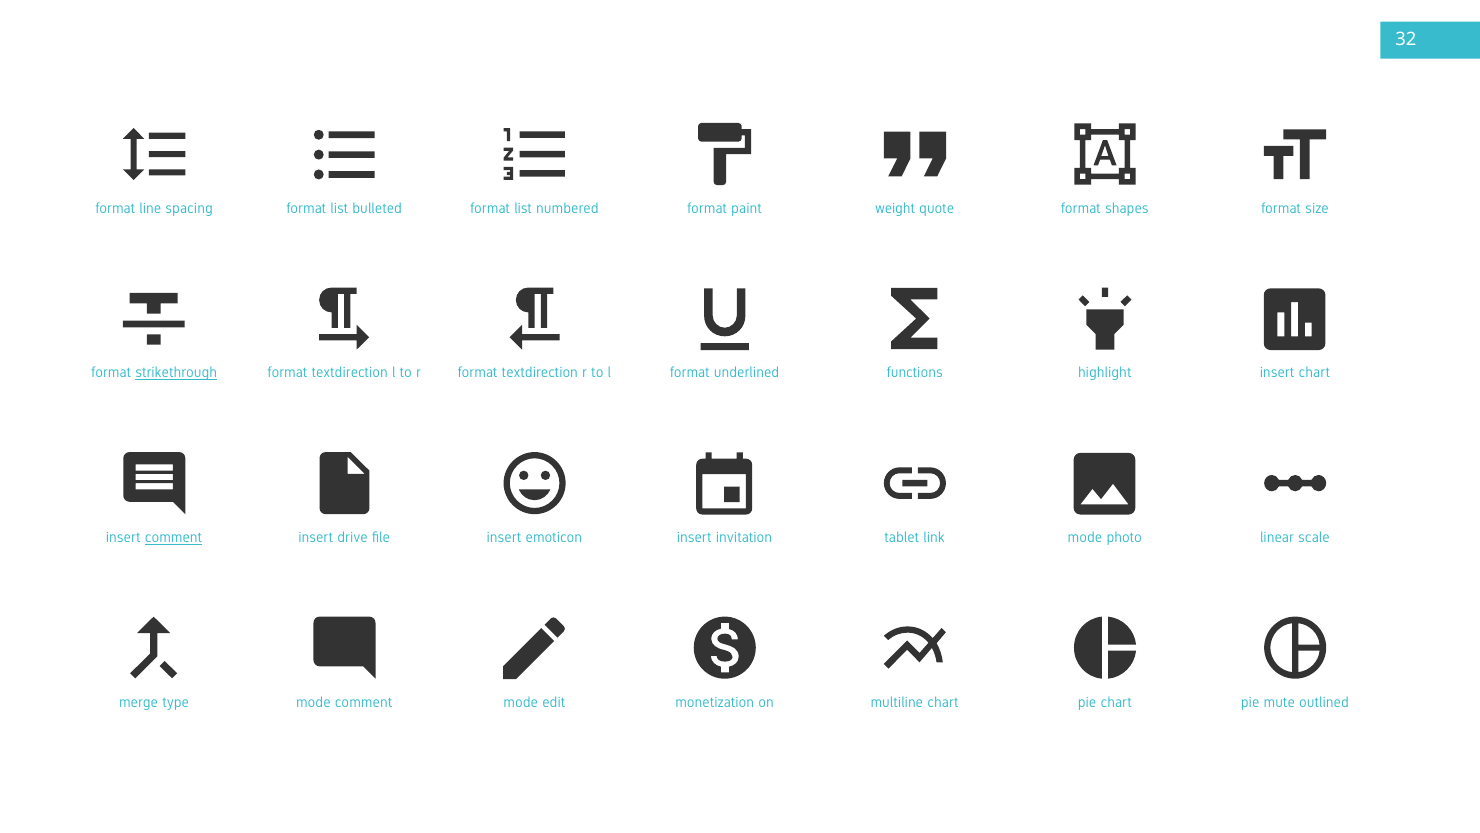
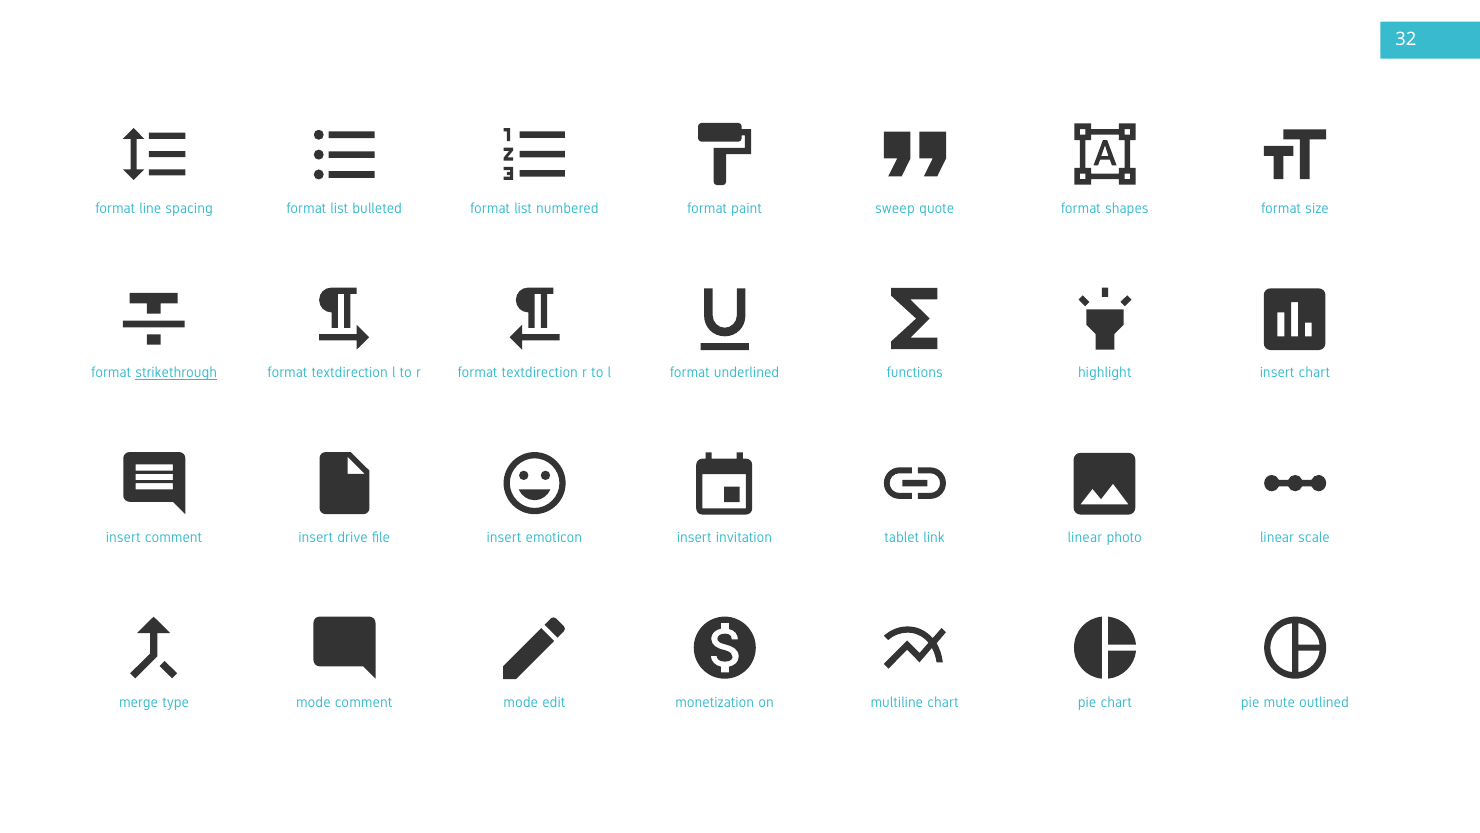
weight: weight -> sweep
comment at (174, 537) underline: present -> none
link mode: mode -> linear
